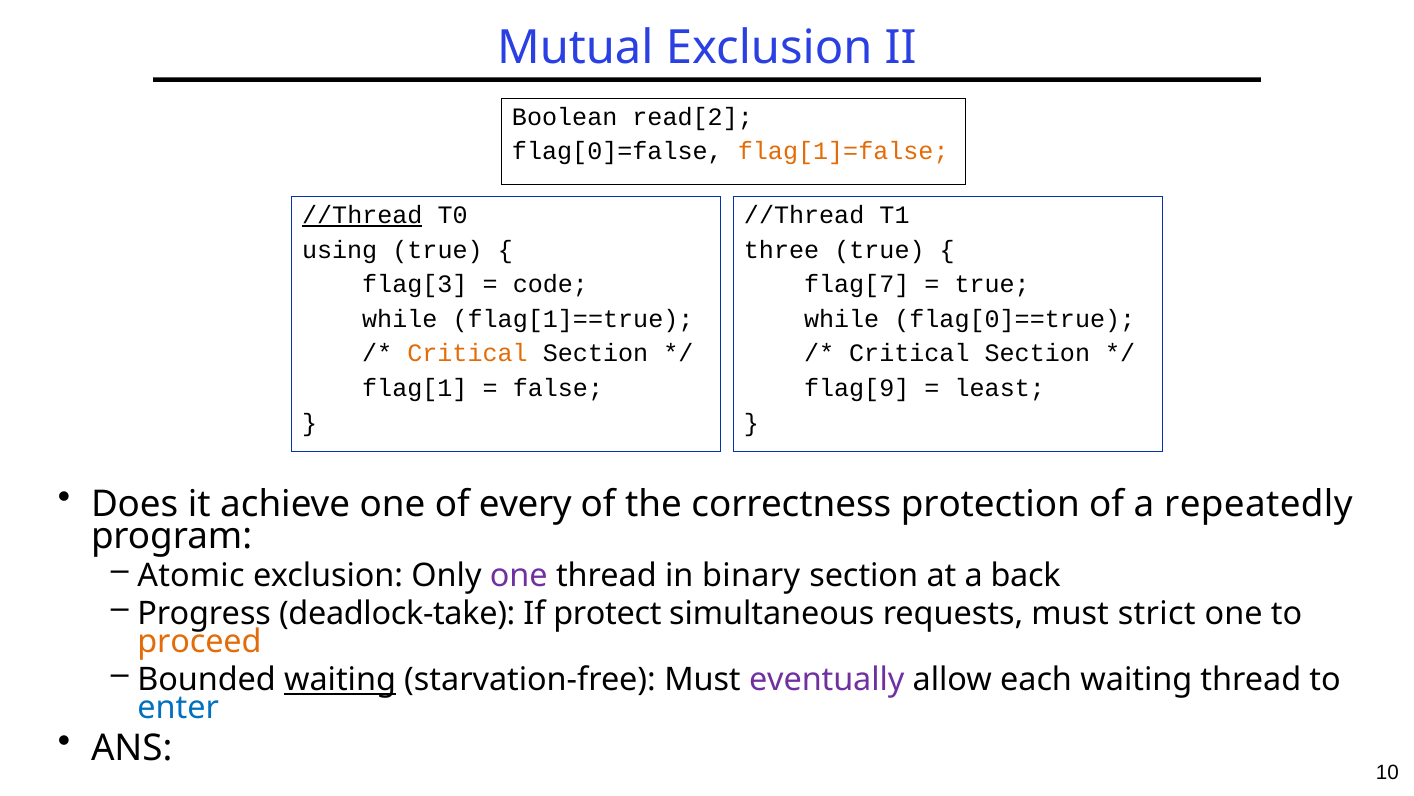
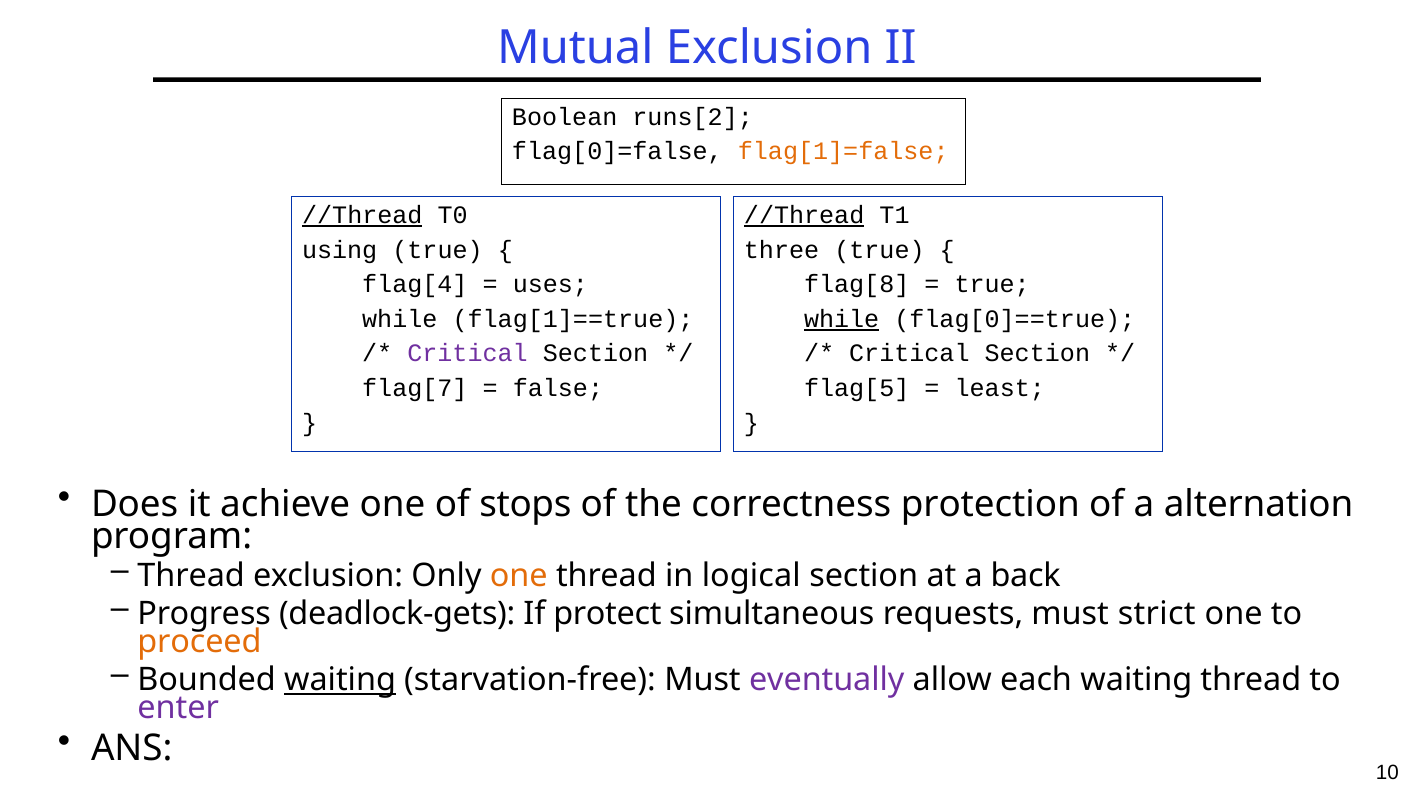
read[2: read[2 -> runs[2
//Thread at (804, 215) underline: none -> present
flag[3: flag[3 -> flag[4
code: code -> uses
flag[7: flag[7 -> flag[8
while at (842, 319) underline: none -> present
Critical at (468, 353) colour: orange -> purple
flag[1: flag[1 -> flag[7
flag[9: flag[9 -> flag[5
every: every -> stops
repeatedly: repeatedly -> alternation
Atomic at (191, 575): Atomic -> Thread
one at (519, 575) colour: purple -> orange
binary: binary -> logical
deadlock-take: deadlock-take -> deadlock-gets
enter colour: blue -> purple
